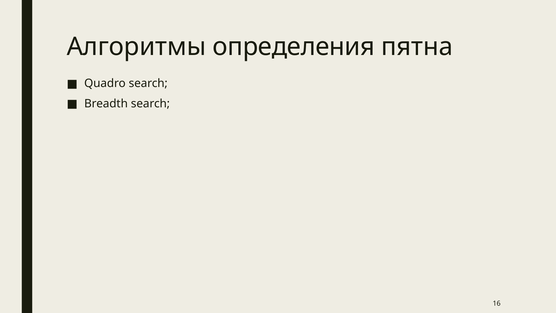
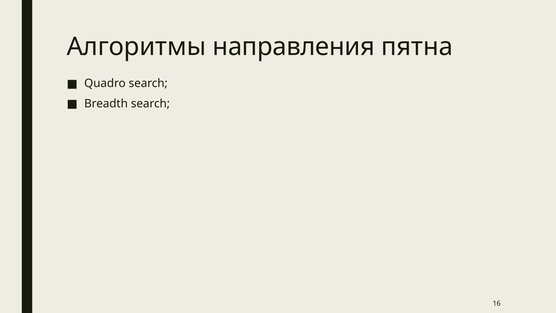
определения: определения -> направления
